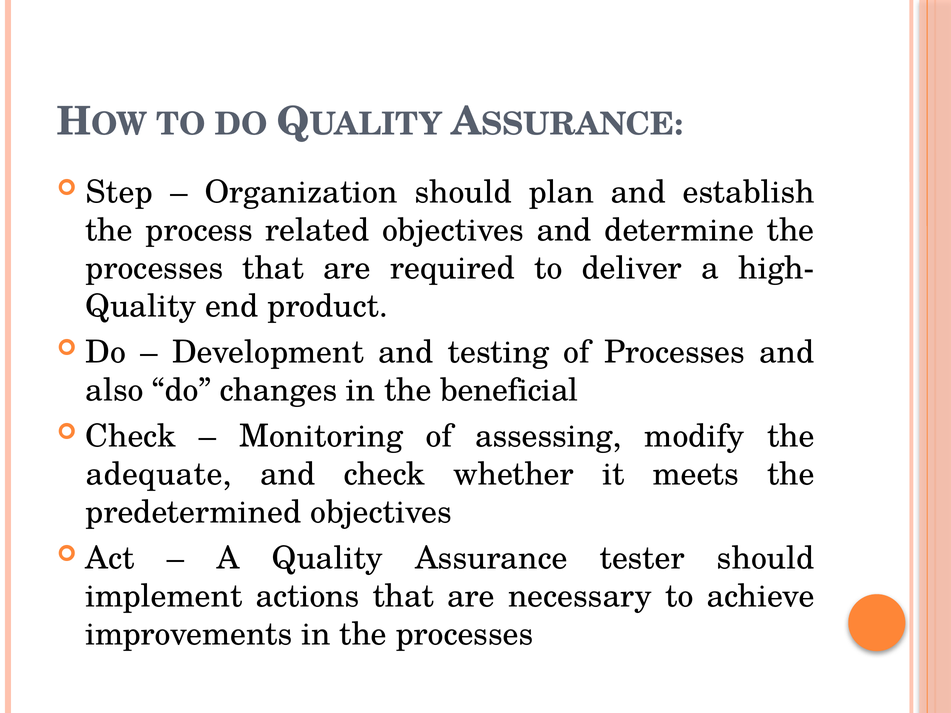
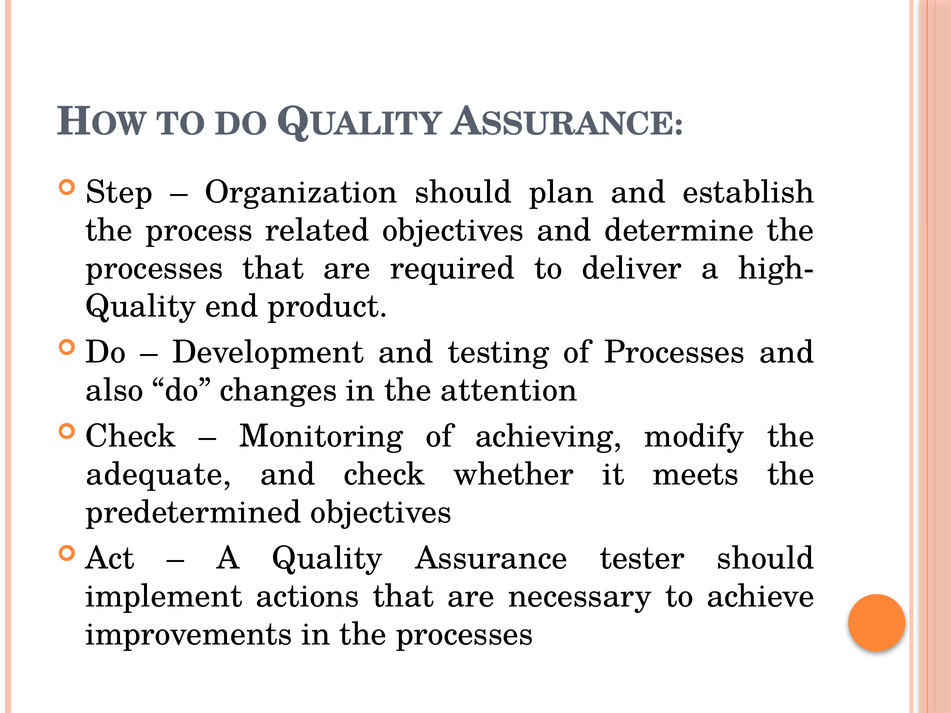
beneficial: beneficial -> attention
assessing: assessing -> achieving
